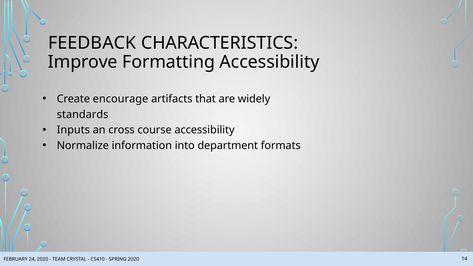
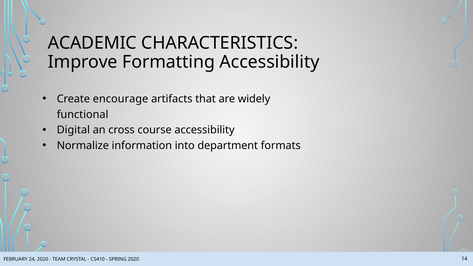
FEEDBACK: FEEDBACK -> ACADEMIC
standards: standards -> functional
Inputs: Inputs -> Digital
